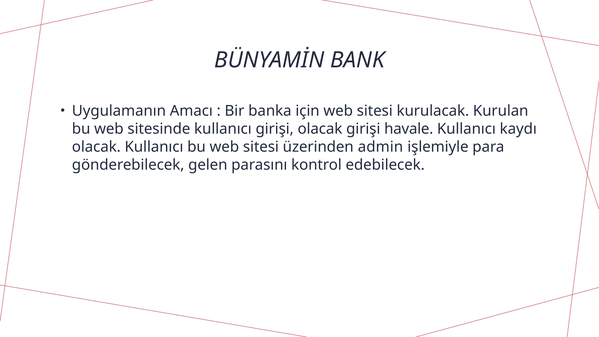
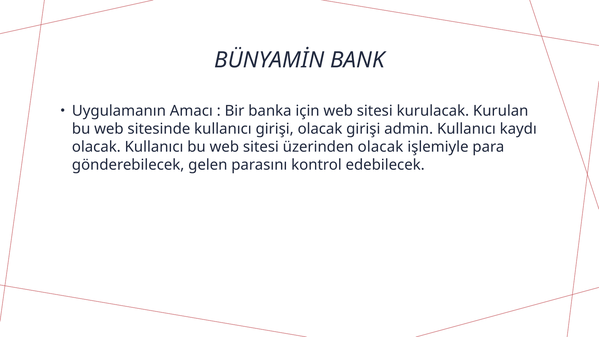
havale: havale -> admin
üzerinden admin: admin -> olacak
